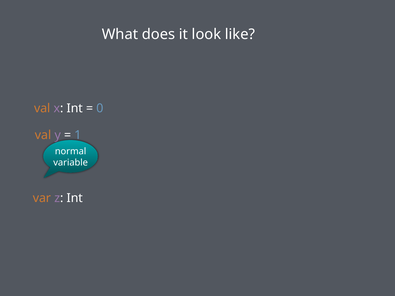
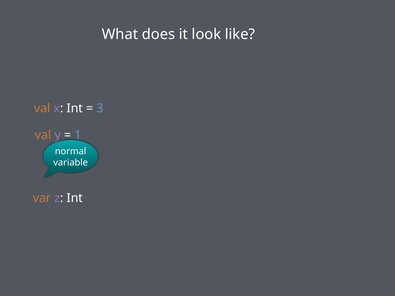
0: 0 -> 3
